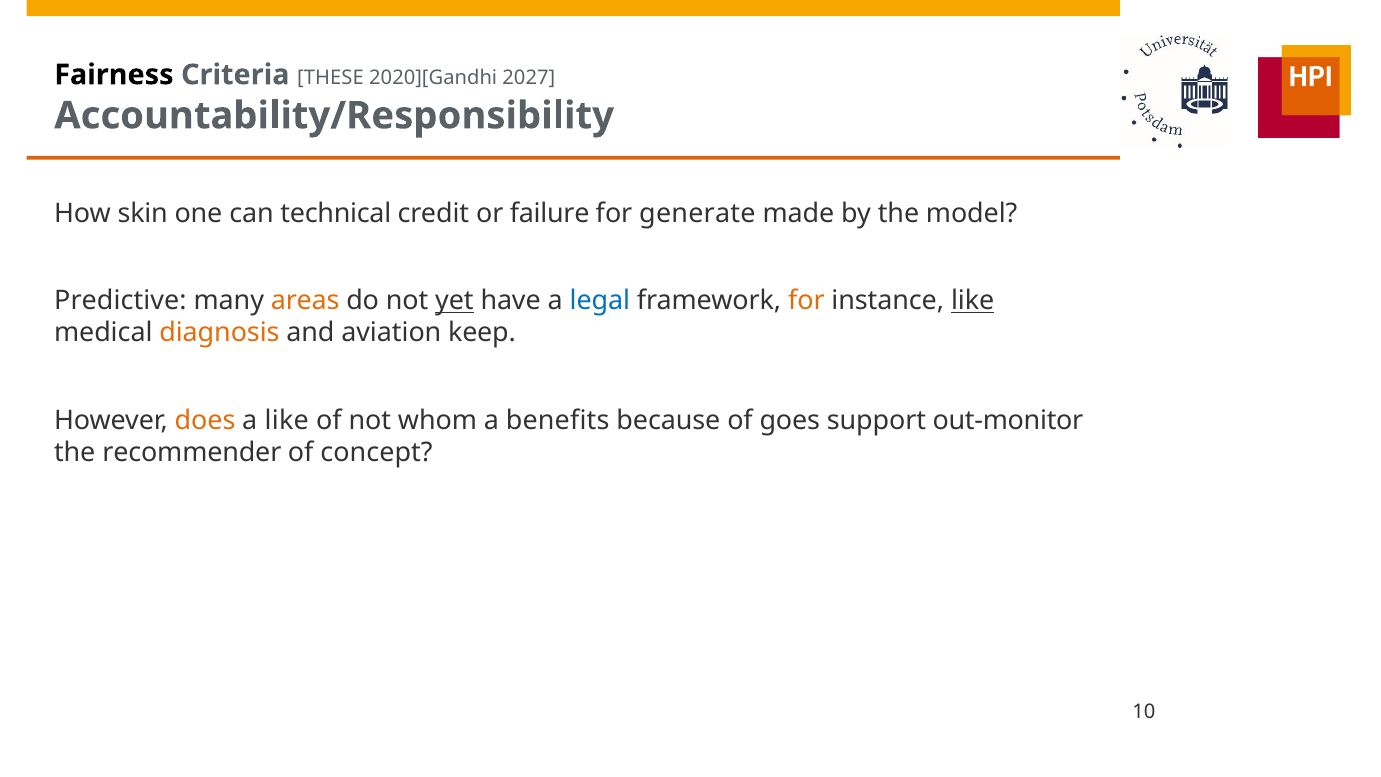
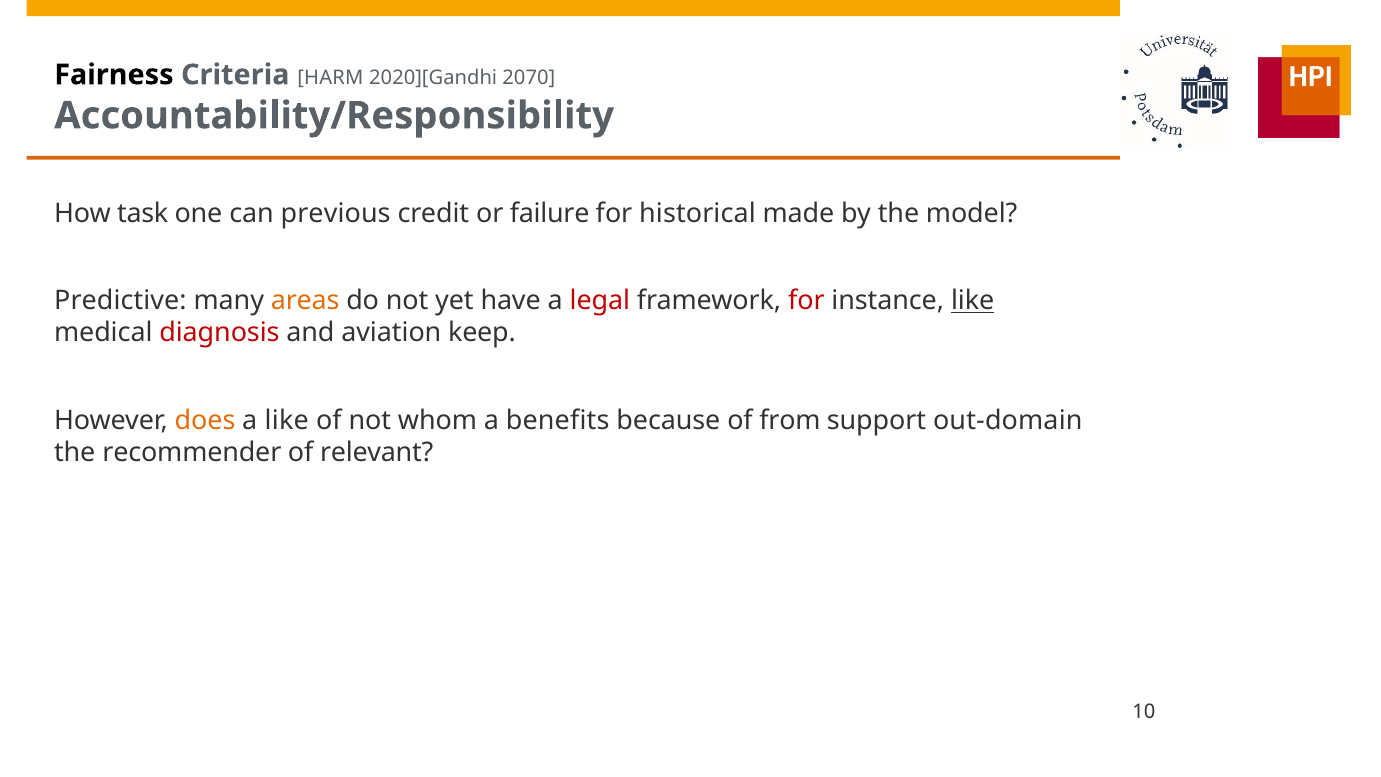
THESE: THESE -> HARM
2027: 2027 -> 2070
skin: skin -> task
technical: technical -> previous
generate: generate -> historical
yet underline: present -> none
legal colour: blue -> red
for at (806, 301) colour: orange -> red
diagnosis colour: orange -> red
goes: goes -> from
out-monitor: out-monitor -> out-domain
concept: concept -> relevant
